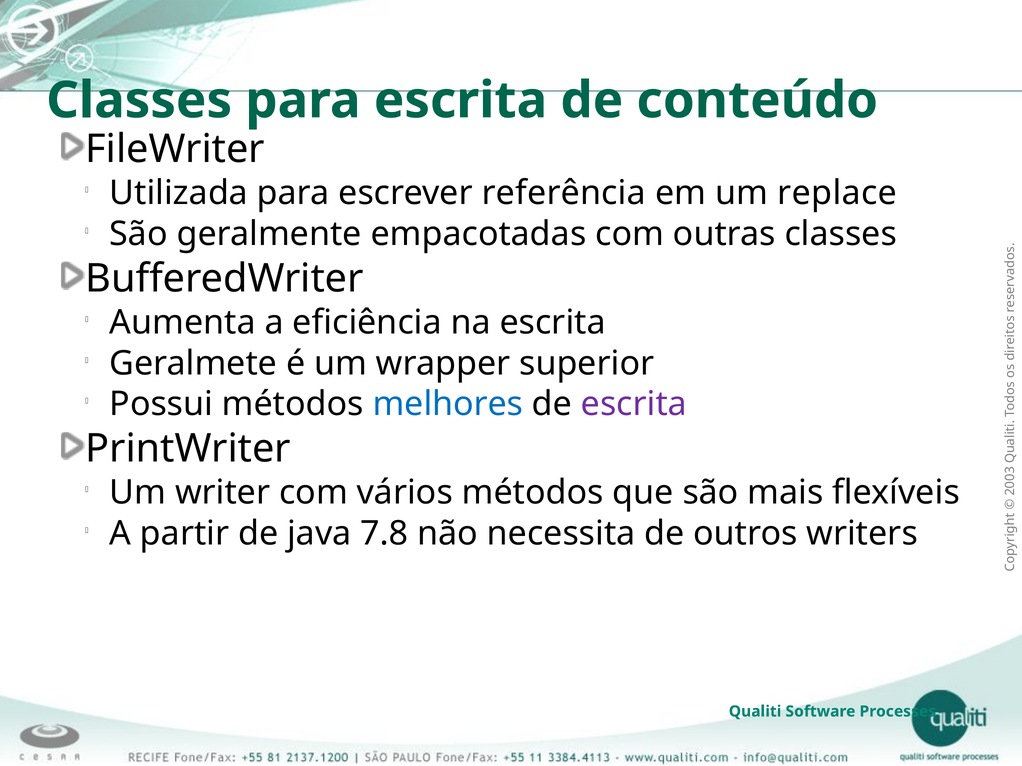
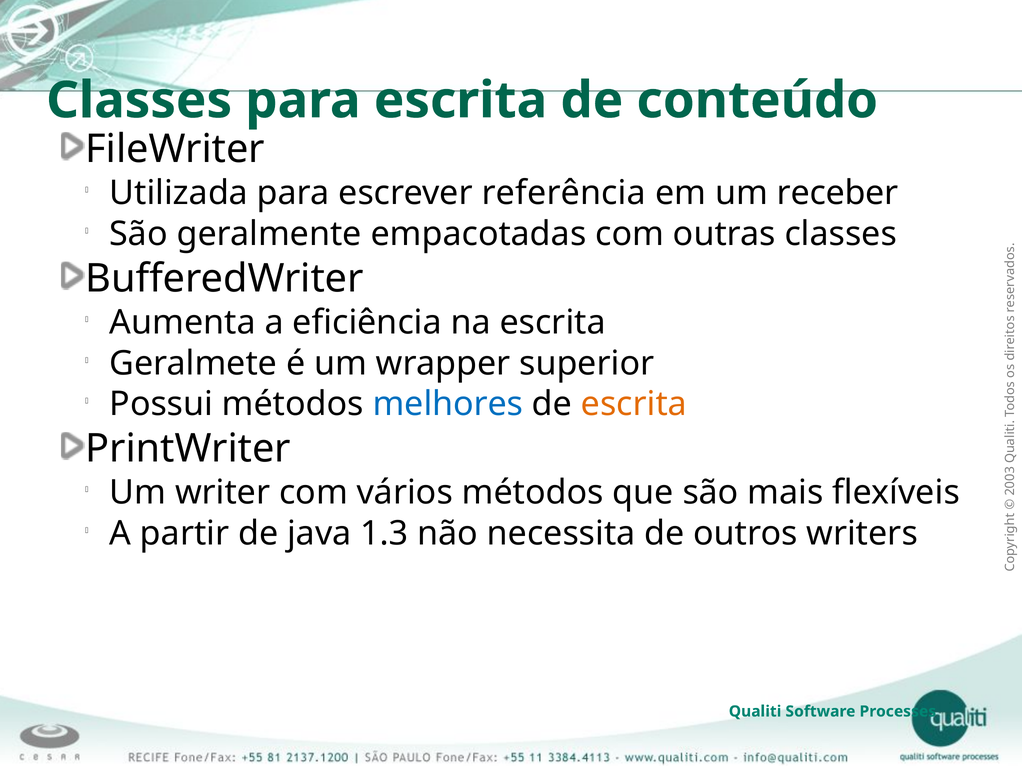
replace: replace -> receber
escrita at (634, 404) colour: purple -> orange
7.8: 7.8 -> 1.3
